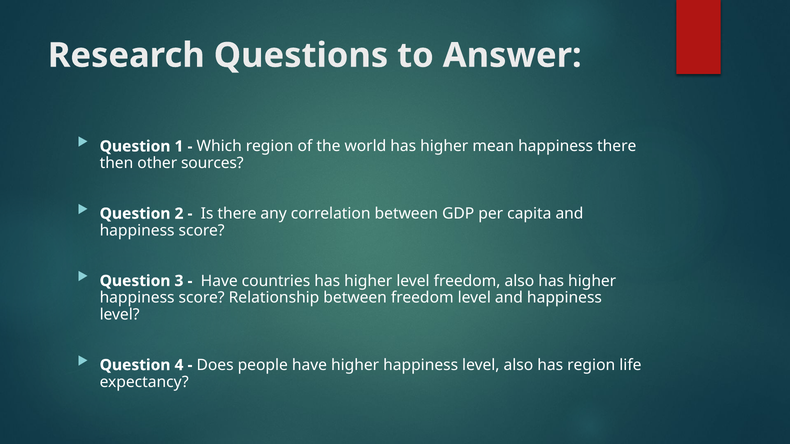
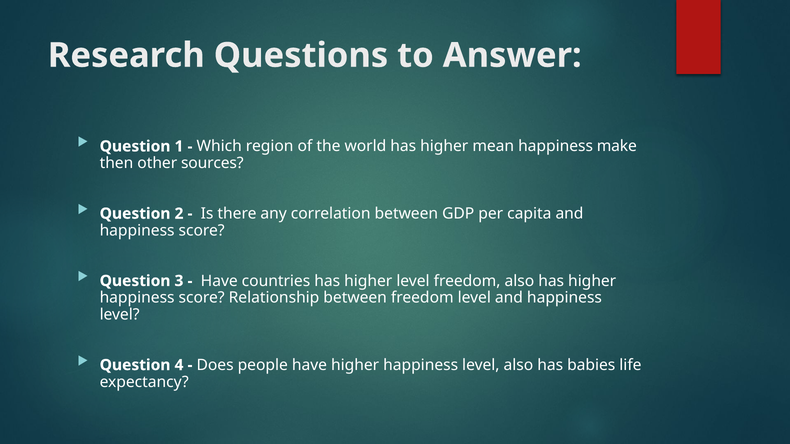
happiness there: there -> make
has region: region -> babies
